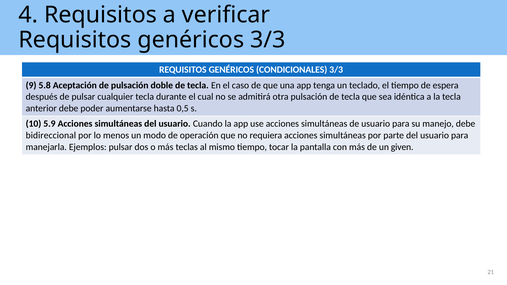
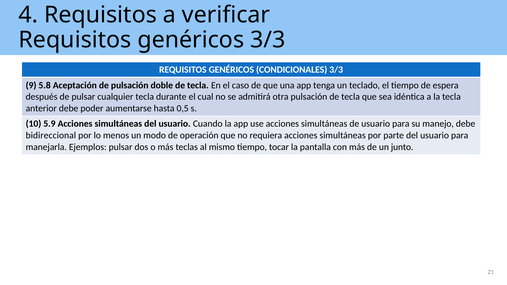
given: given -> junto
